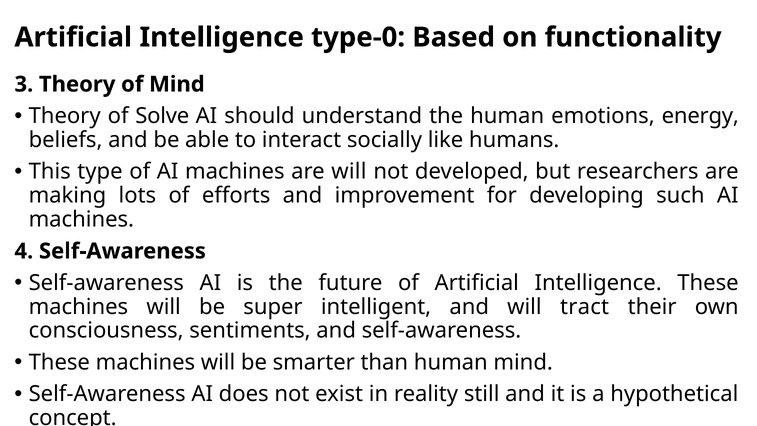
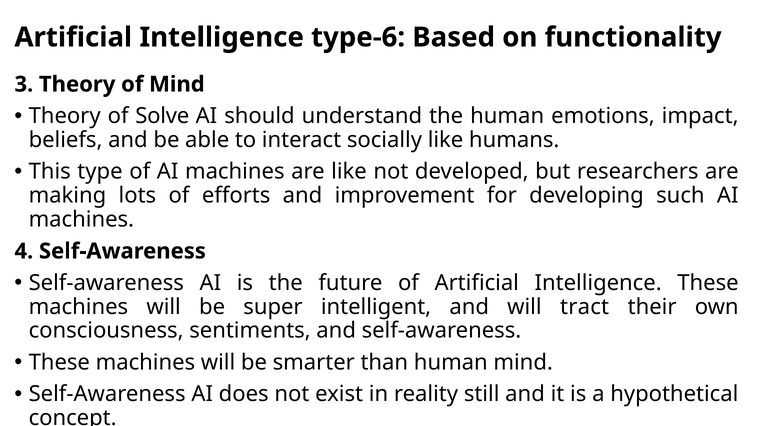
type-0: type-0 -> type-6
energy: energy -> impact
are will: will -> like
